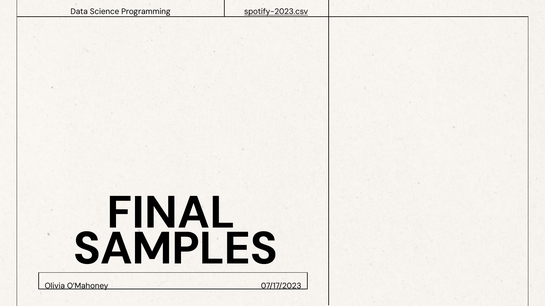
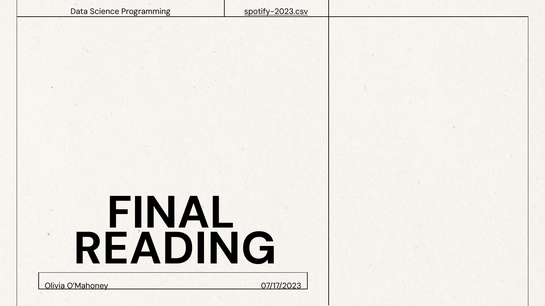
SAMPLES: SAMPLES -> READING
